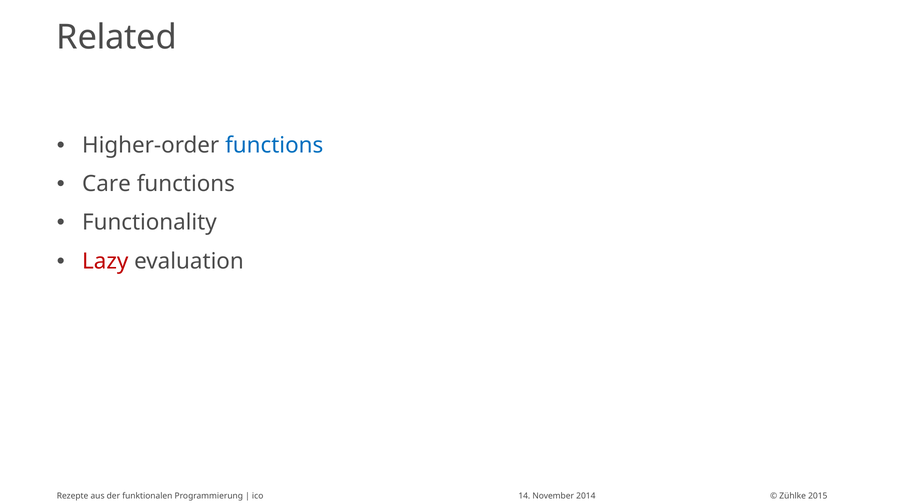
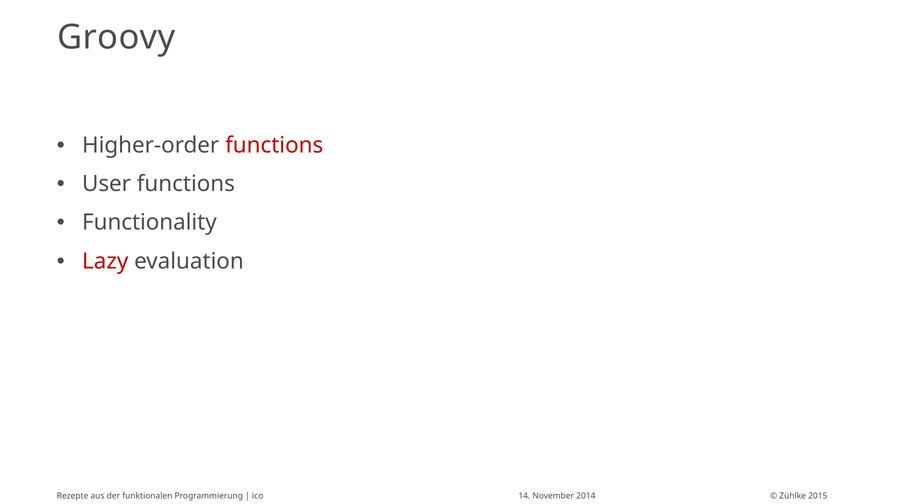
Related: Related -> Groovy
functions at (274, 145) colour: blue -> red
Care: Care -> User
